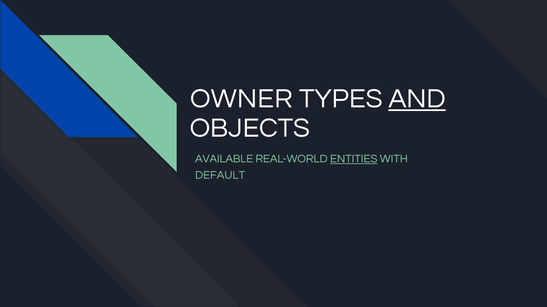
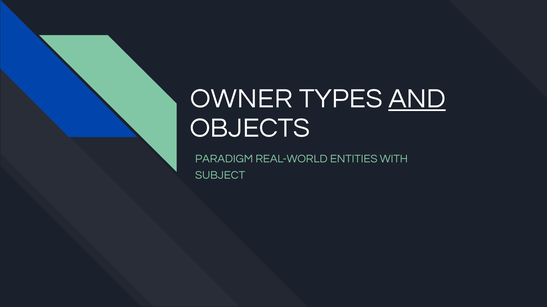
AVAILABLE: AVAILABLE -> PARADIGM
ENTITIES underline: present -> none
DEFAULT: DEFAULT -> SUBJECT
